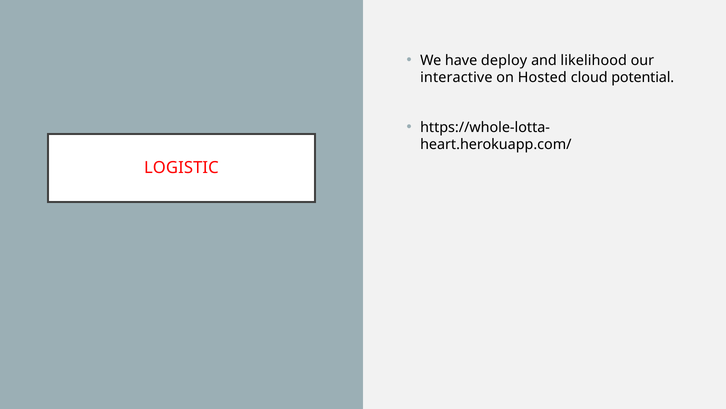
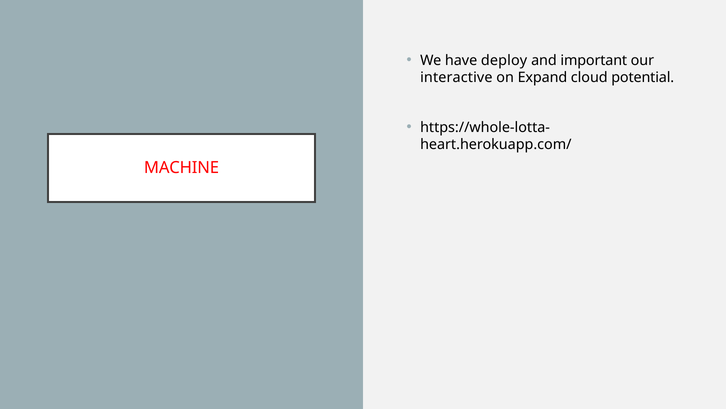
likelihood: likelihood -> important
Hosted: Hosted -> Expand
LOGISTIC: LOGISTIC -> MACHINE
